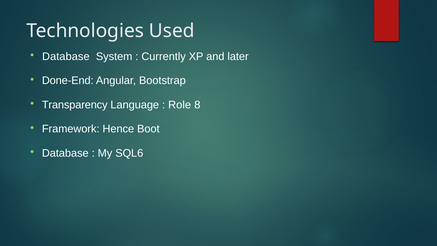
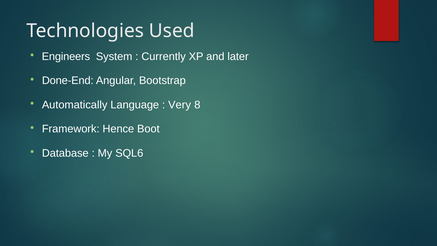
Database at (66, 57): Database -> Engineers
Transparency: Transparency -> Automatically
Role: Role -> Very
